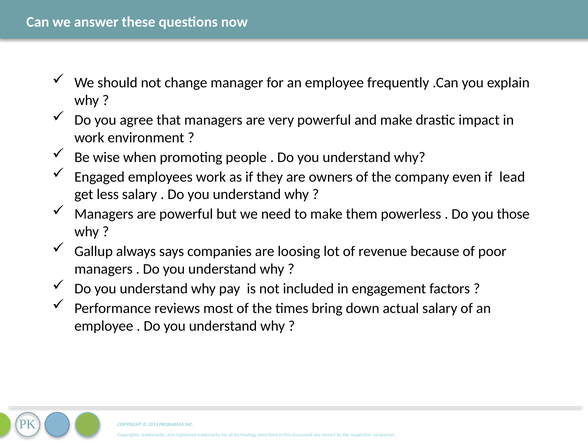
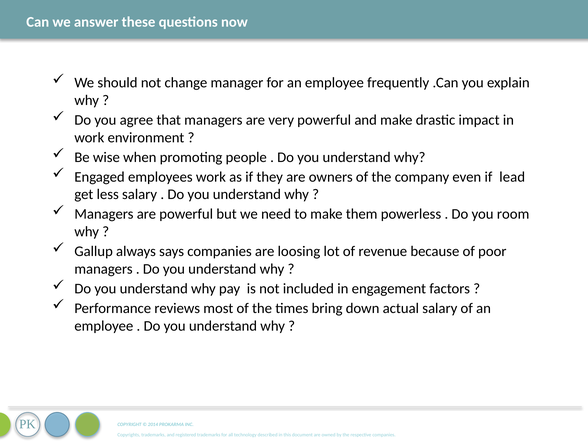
those: those -> room
